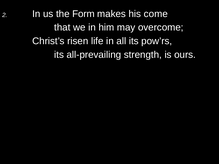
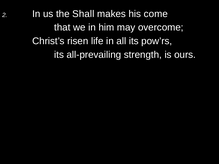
Form: Form -> Shall
